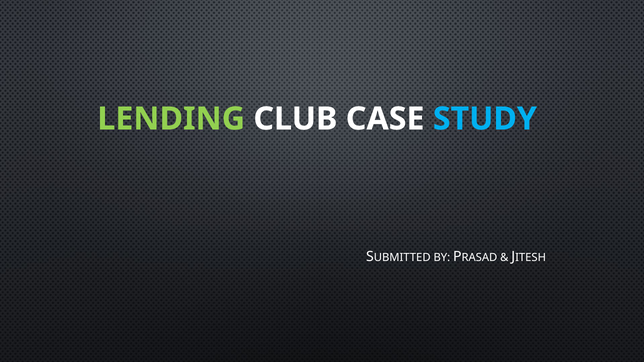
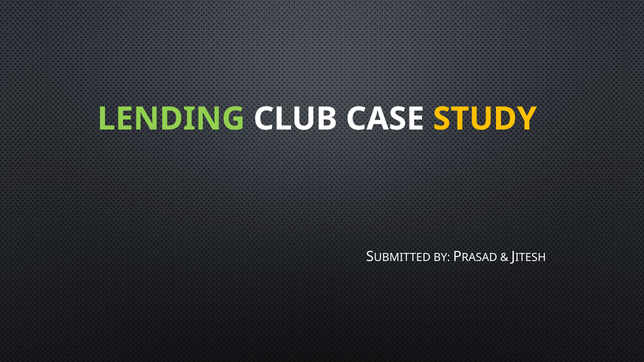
STUDY colour: light blue -> yellow
